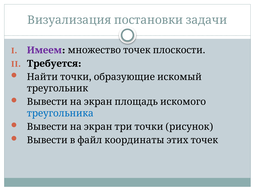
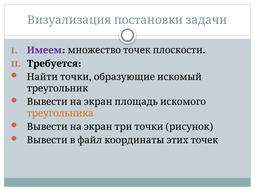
треугольника colour: blue -> orange
